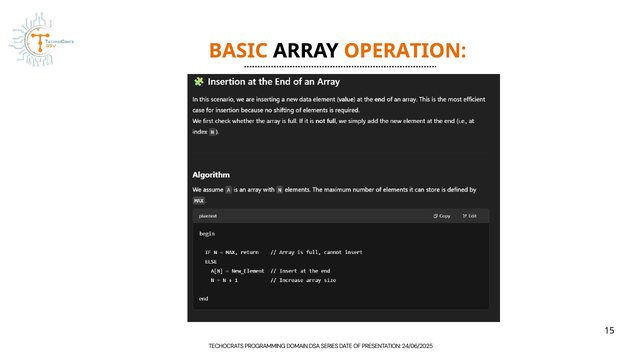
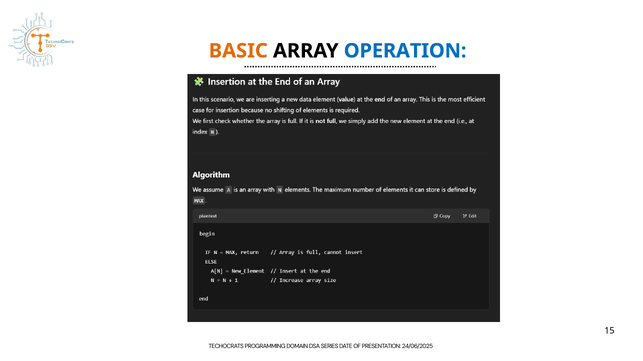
OPERATION colour: orange -> blue
